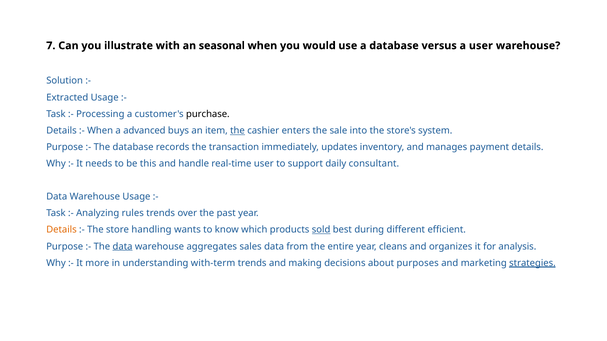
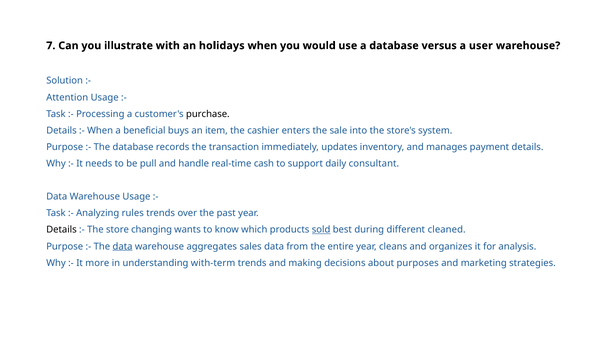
seasonal: seasonal -> holidays
Extracted: Extracted -> Attention
advanced: advanced -> beneficial
the at (237, 131) underline: present -> none
this: this -> pull
real-time user: user -> cash
Details at (61, 230) colour: orange -> black
handling: handling -> changing
efficient: efficient -> cleaned
strategies underline: present -> none
